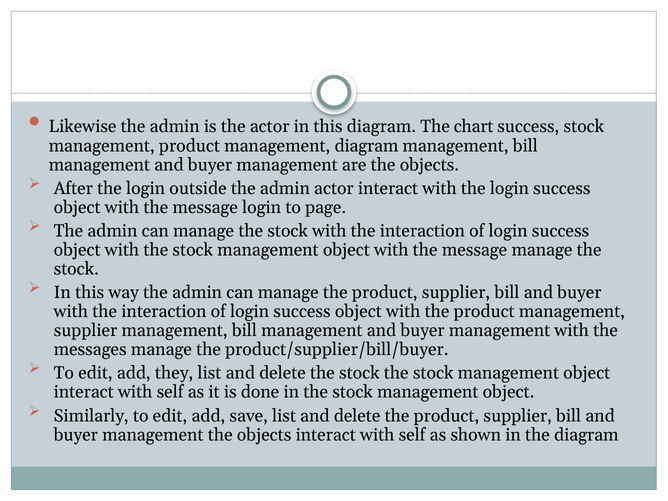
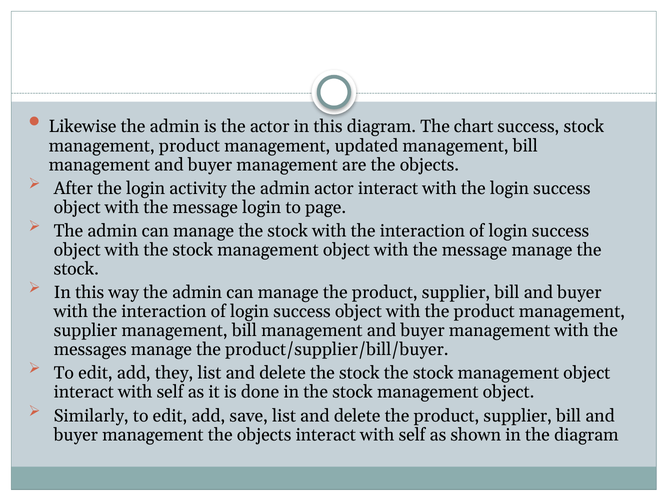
management diagram: diagram -> updated
outside: outside -> activity
